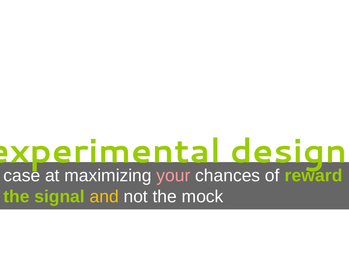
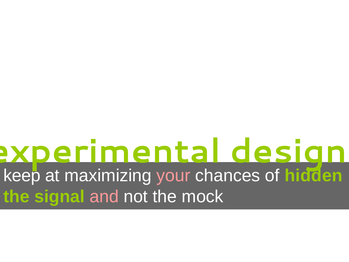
case: case -> keep
reward: reward -> hidden
and colour: yellow -> pink
